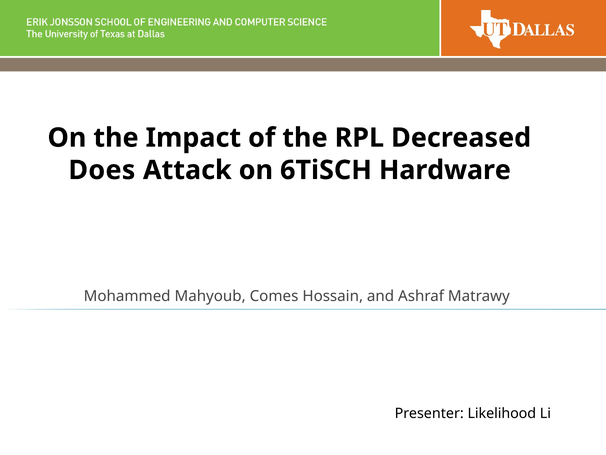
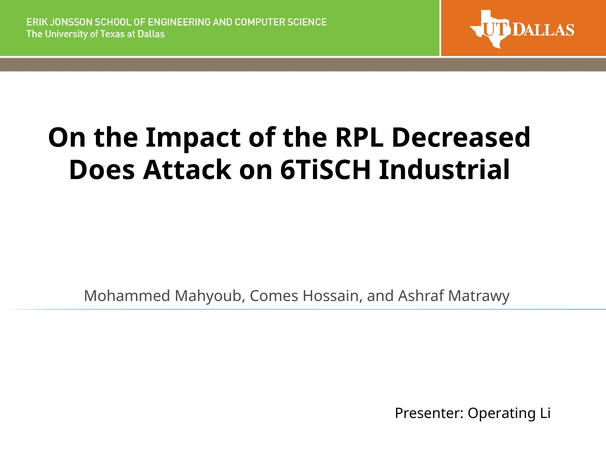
Hardware: Hardware -> Industrial
Likelihood: Likelihood -> Operating
